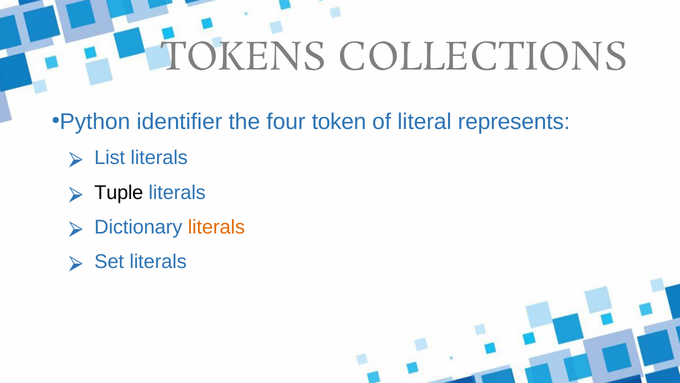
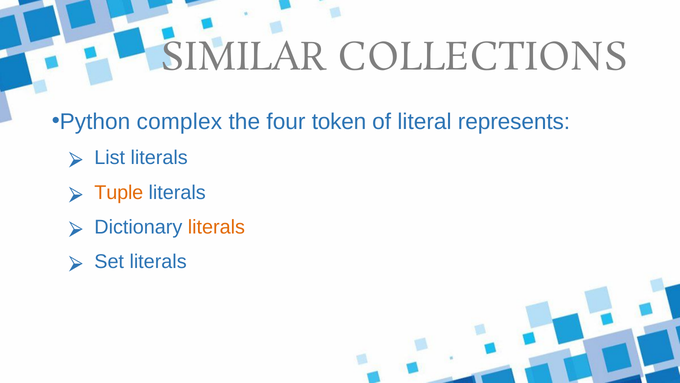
TOKENS: TOKENS -> SIMILAR
identifier: identifier -> complex
Tuple colour: black -> orange
